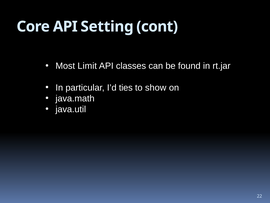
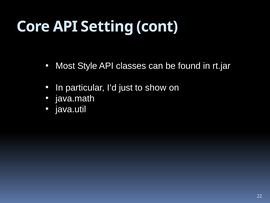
Limit: Limit -> Style
ties: ties -> just
